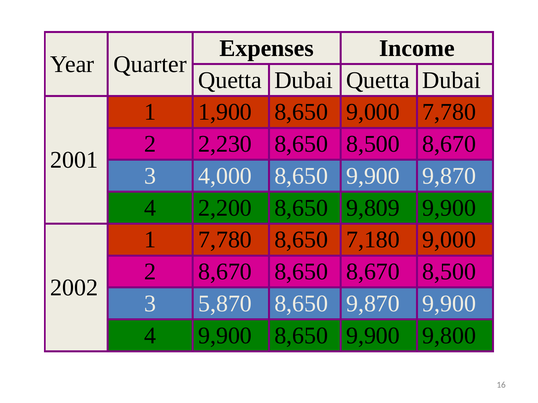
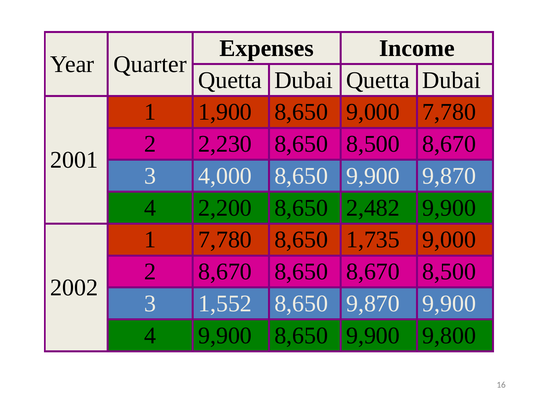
9,809: 9,809 -> 2,482
7,180: 7,180 -> 1,735
5,870: 5,870 -> 1,552
